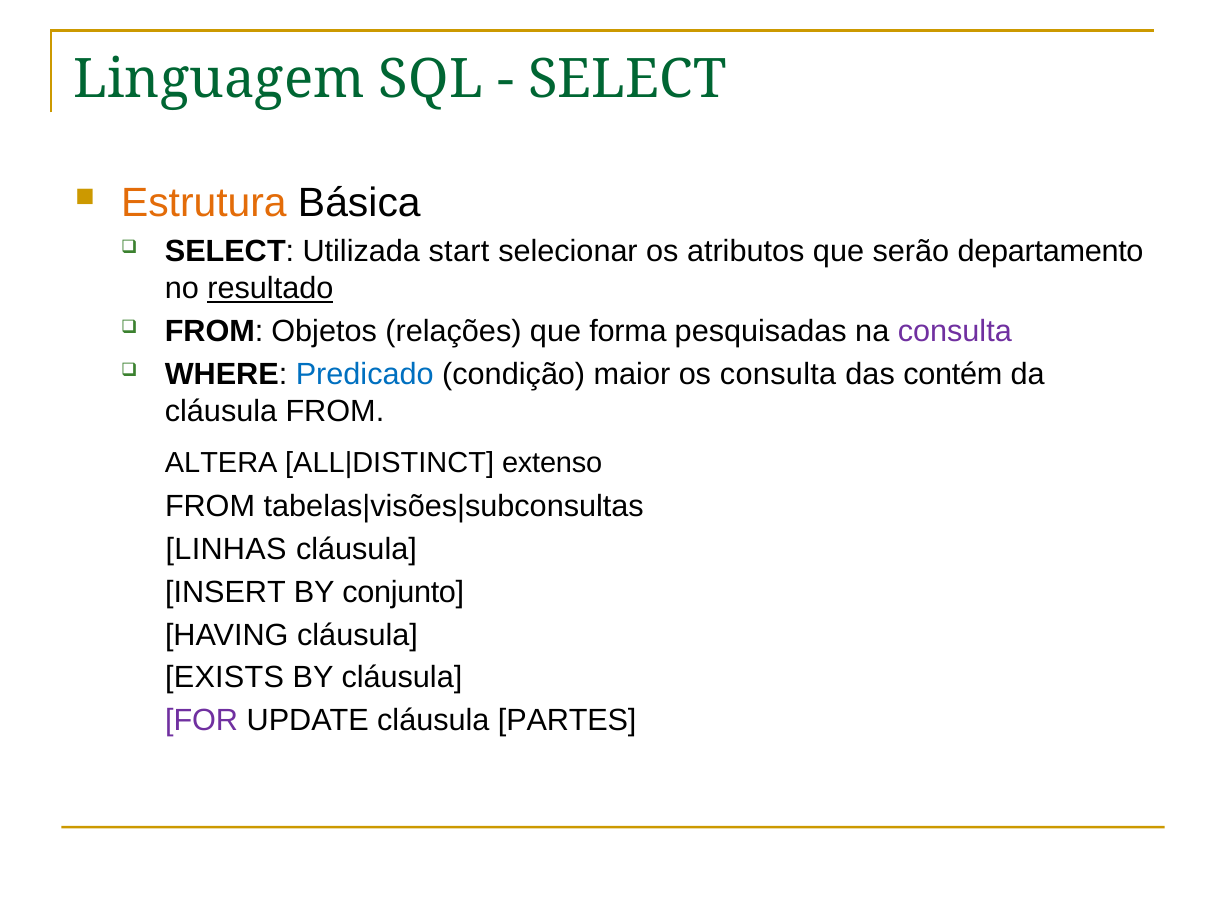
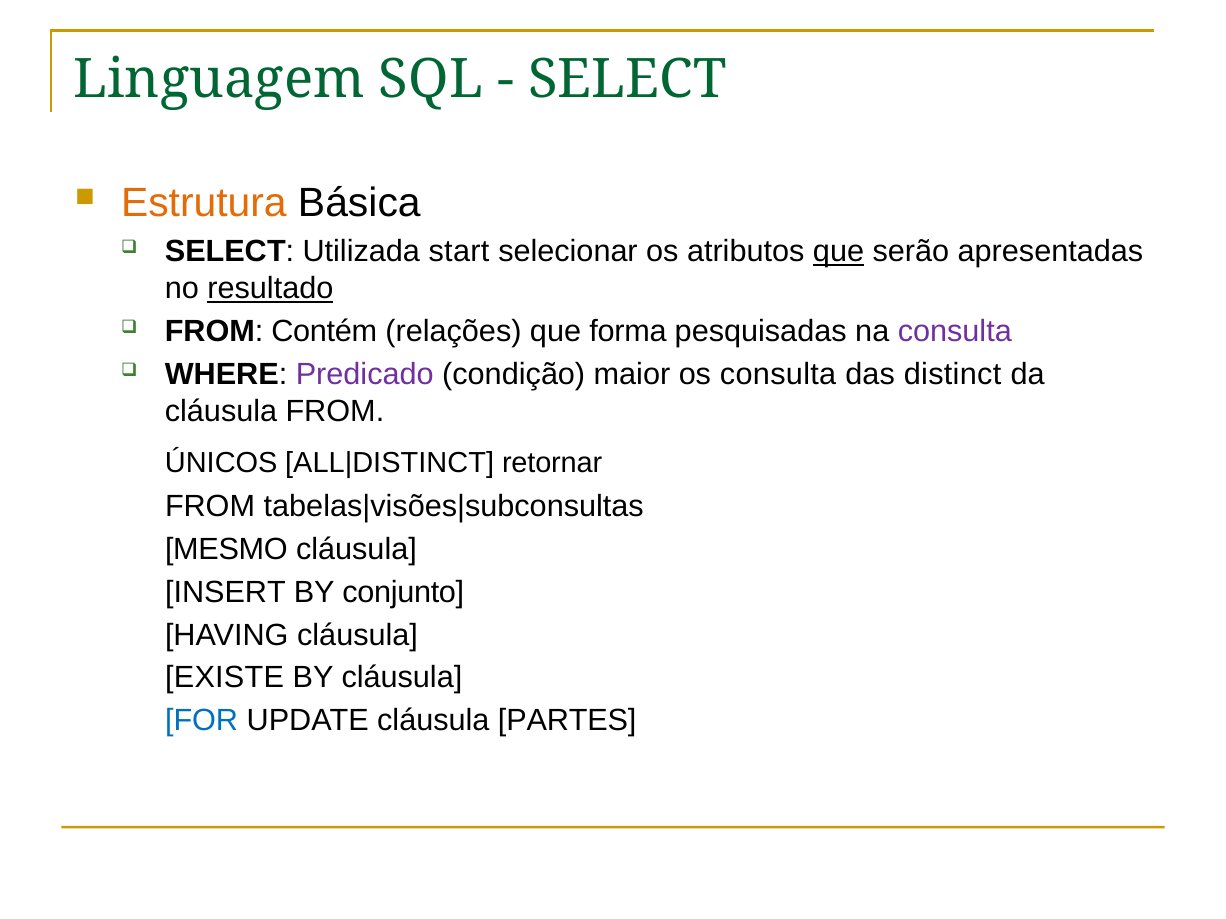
que at (839, 252) underline: none -> present
departamento: departamento -> apresentadas
Objetos: Objetos -> Contém
Predicado colour: blue -> purple
contém: contém -> distinct
ALTERA: ALTERA -> ÚNICOS
extenso: extenso -> retornar
LINHAS: LINHAS -> MESMO
EXISTS: EXISTS -> EXISTE
FOR colour: purple -> blue
